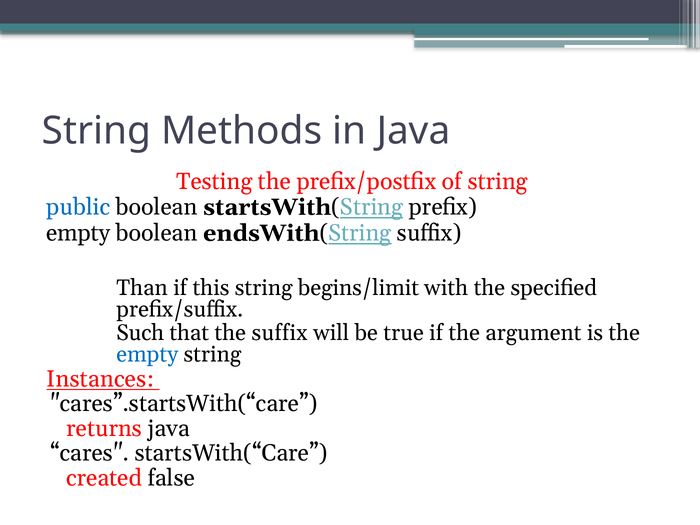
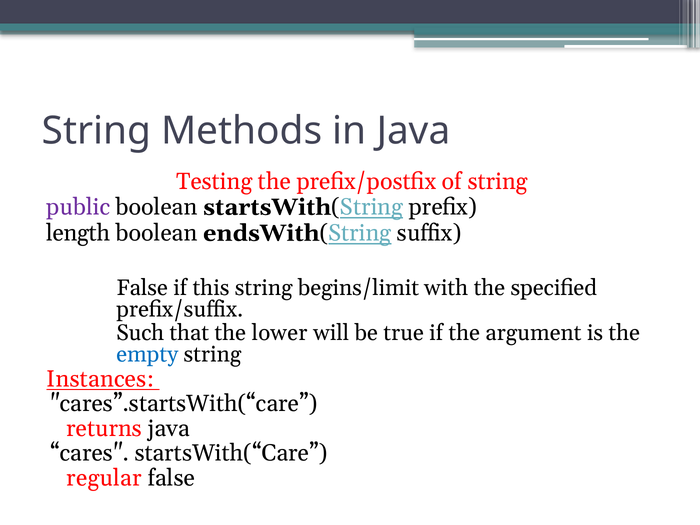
public colour: blue -> purple
empty at (78, 233): empty -> length
Than at (142, 288): Than -> False
the suffix: suffix -> lower
created: created -> regular
